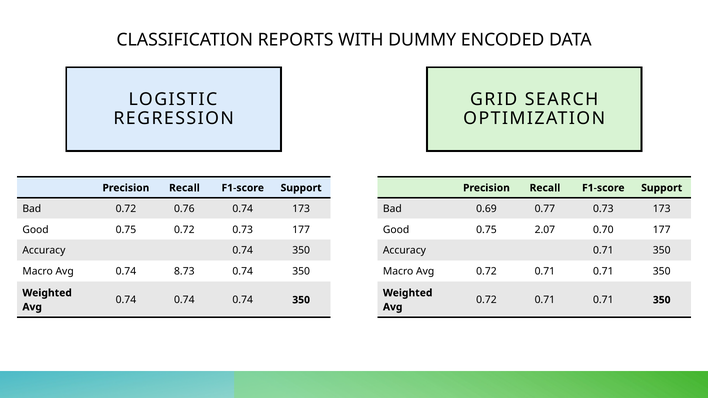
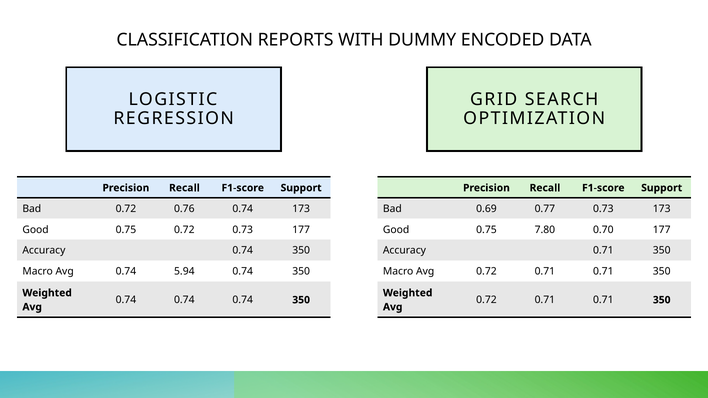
2.07: 2.07 -> 7.80
8.73: 8.73 -> 5.94
